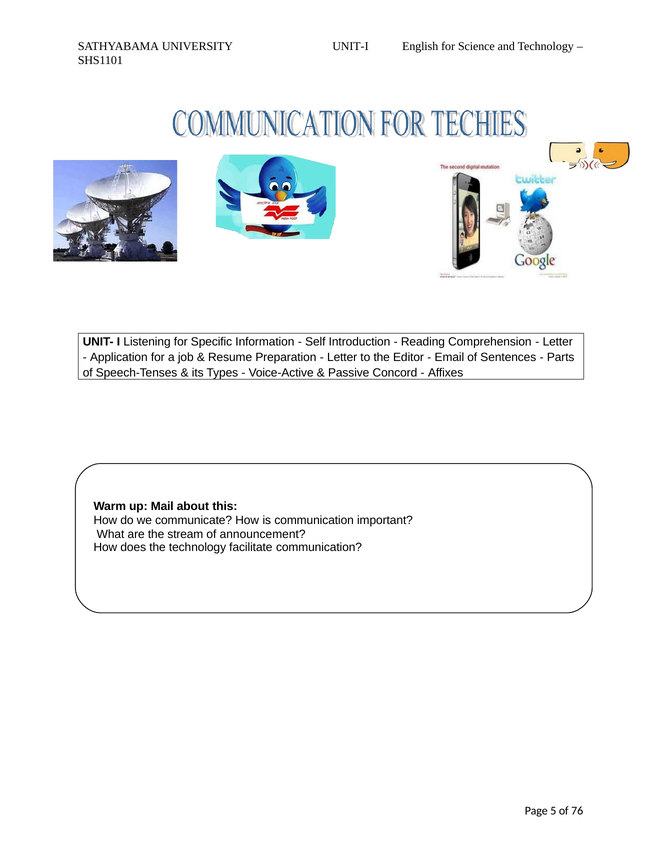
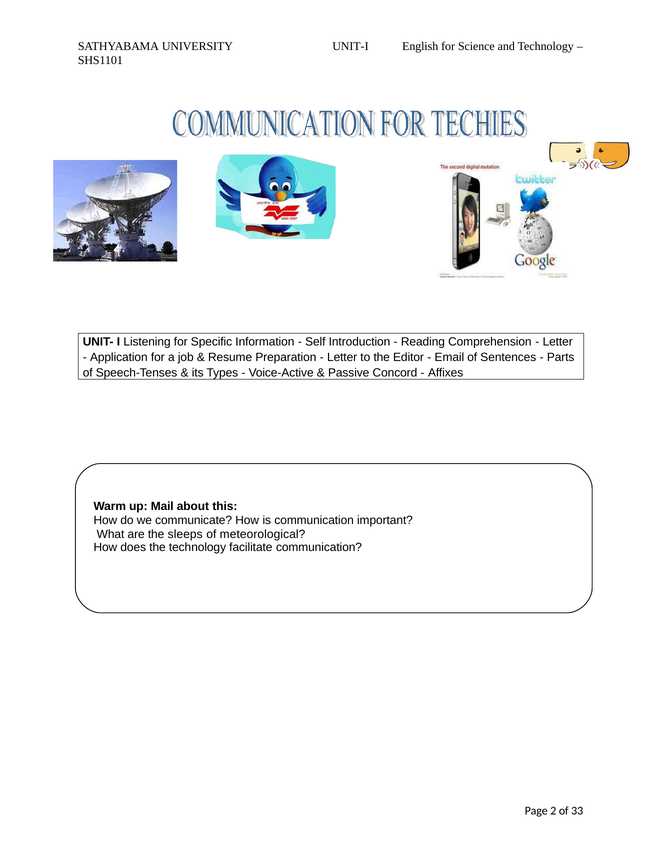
stream: stream -> sleeps
announcement: announcement -> meteorological
5: 5 -> 2
76: 76 -> 33
